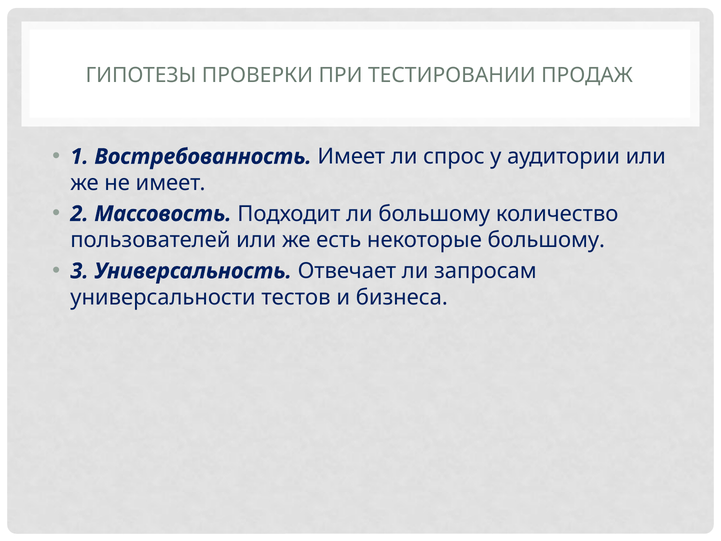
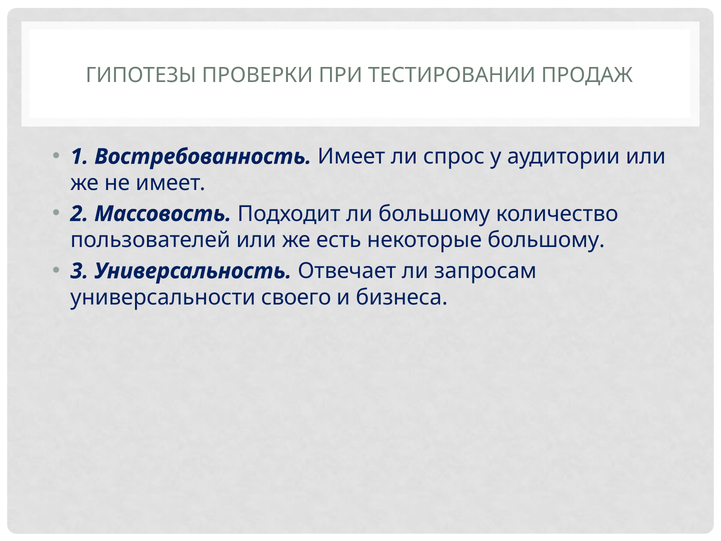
тестов: тестов -> своего
